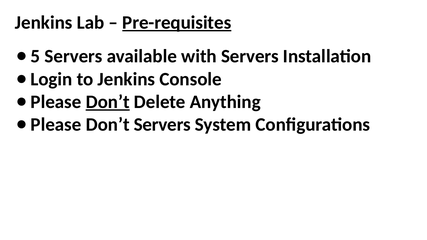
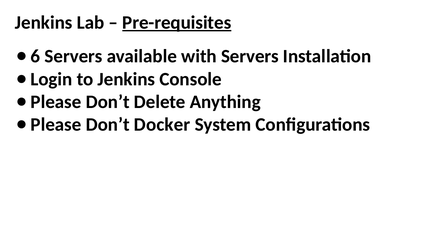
5: 5 -> 6
Don’t at (108, 102) underline: present -> none
Don’t Servers: Servers -> Docker
